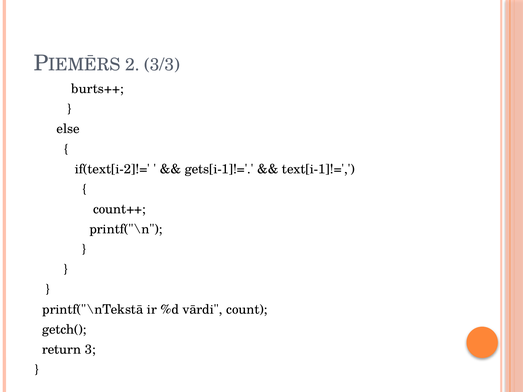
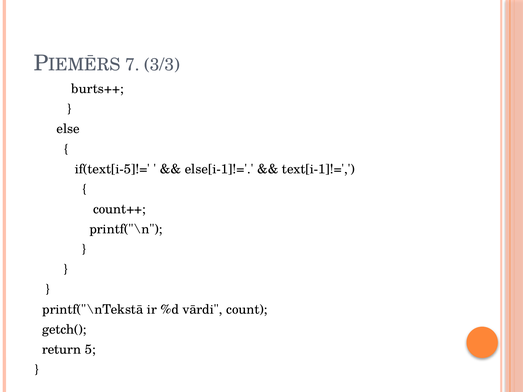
2: 2 -> 7
if(text[i-2]!=: if(text[i-2]!= -> if(text[i-5]!=
gets[i-1]!=: gets[i-1]!= -> else[i-1]!=
3: 3 -> 5
